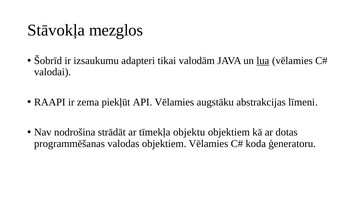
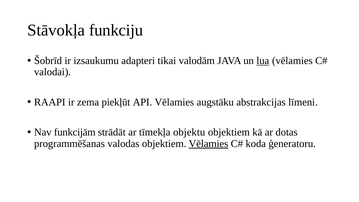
mezglos: mezglos -> funkciju
nodrošina: nodrošina -> funkcijām
Vēlamies at (208, 144) underline: none -> present
